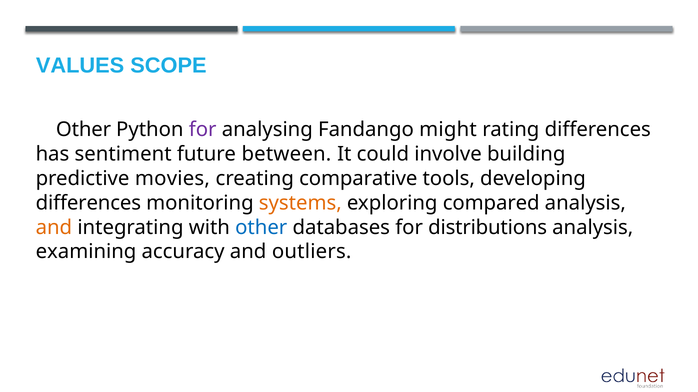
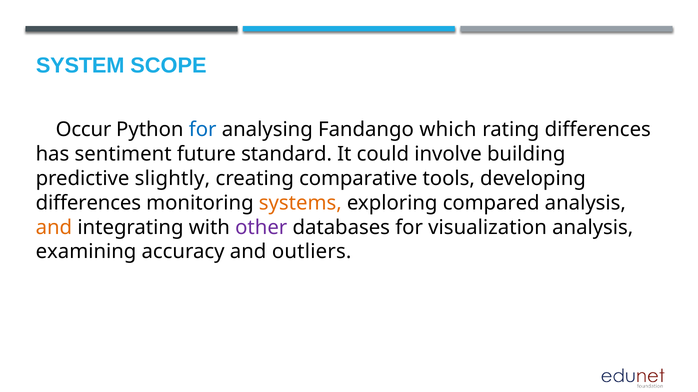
VALUES: VALUES -> SYSTEM
Other at (84, 130): Other -> Occur
for at (203, 130) colour: purple -> blue
might: might -> which
between: between -> standard
movies: movies -> slightly
other at (261, 228) colour: blue -> purple
distributions: distributions -> visualization
